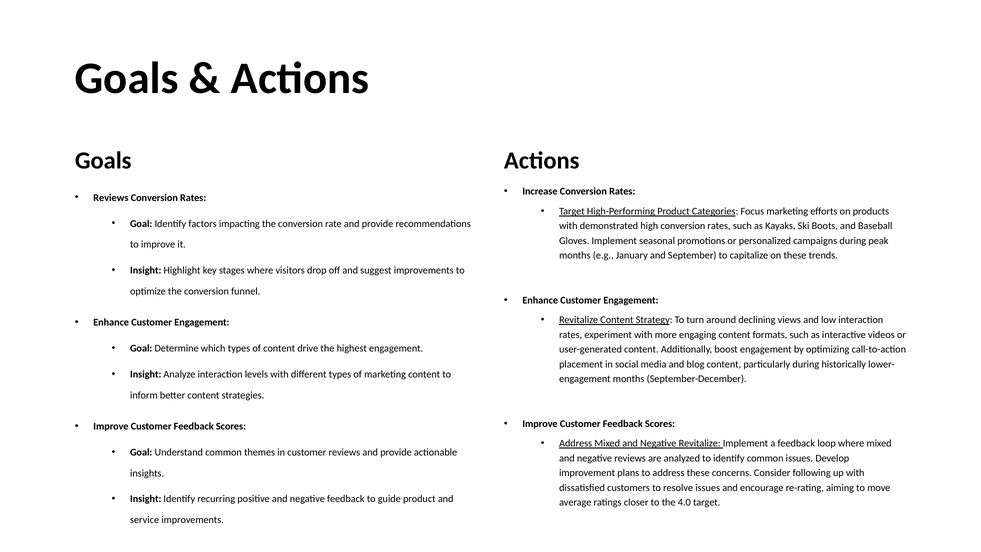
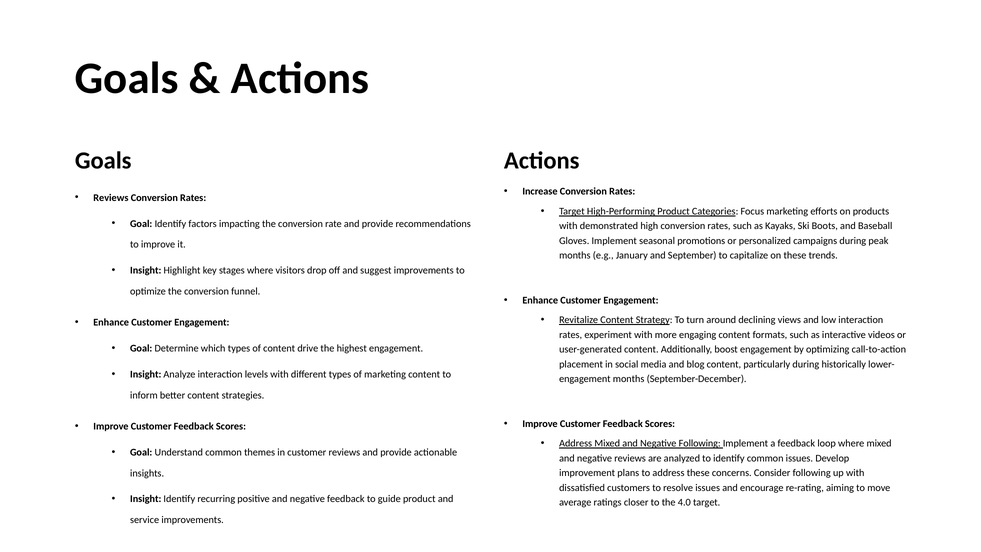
Negative Revitalize: Revitalize -> Following
